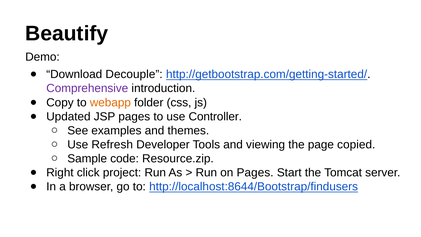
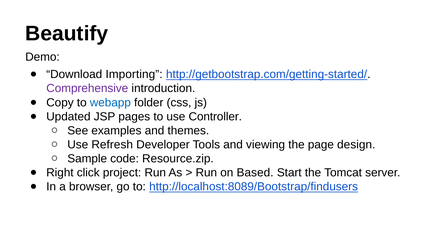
Decouple: Decouple -> Importing
webapp colour: orange -> blue
copied: copied -> design
on Pages: Pages -> Based
http://localhost:8644/Bootstrap/findusers: http://localhost:8644/Bootstrap/findusers -> http://localhost:8089/Bootstrap/findusers
